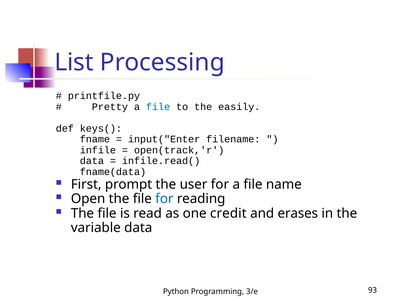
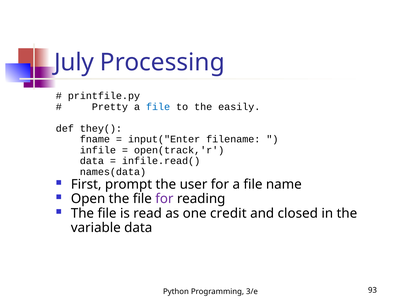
List: List -> July
keys(: keys( -> they(
fname(data: fname(data -> names(data
for at (164, 199) colour: blue -> purple
erases: erases -> closed
